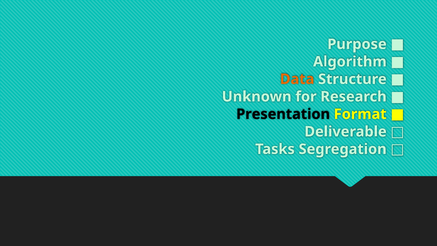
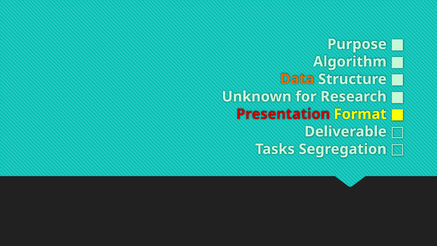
Presentation colour: black -> red
